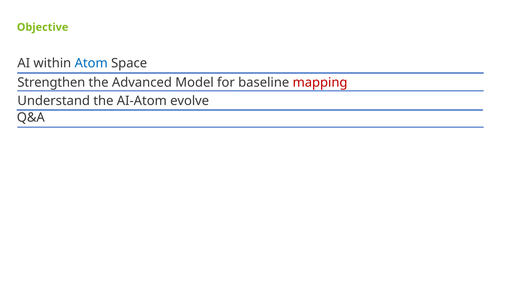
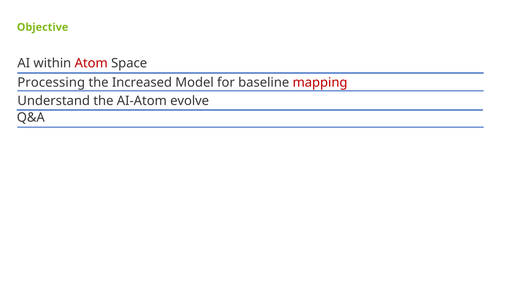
Atom colour: blue -> red
Strengthen: Strengthen -> Processing
Advanced: Advanced -> Increased
